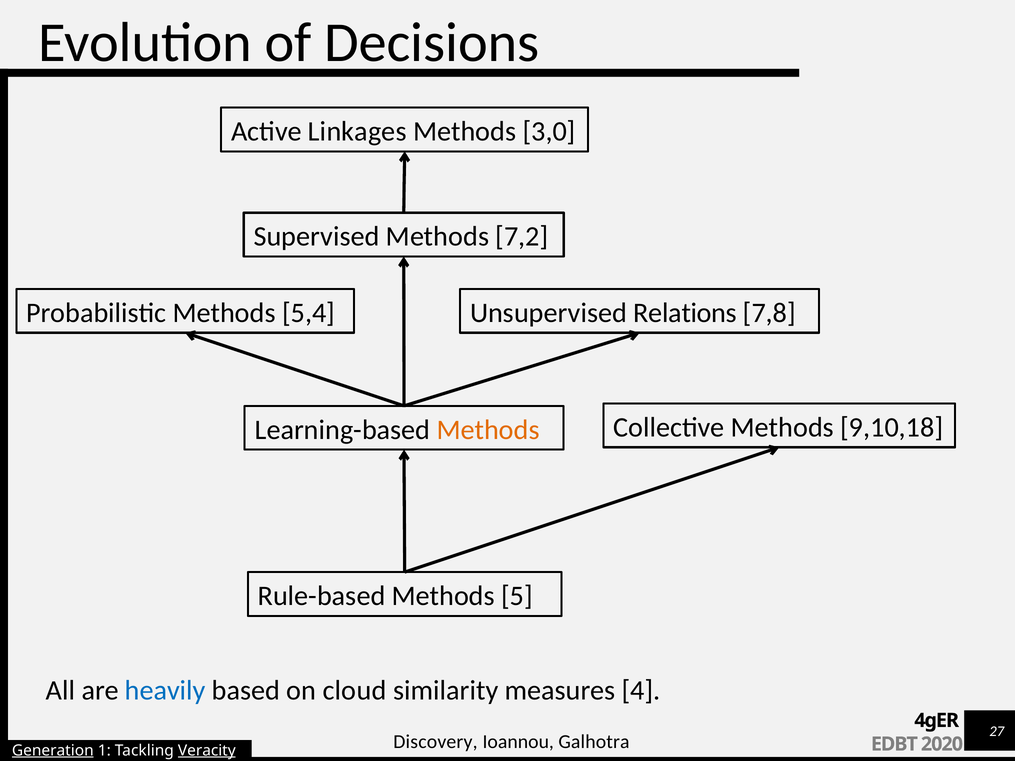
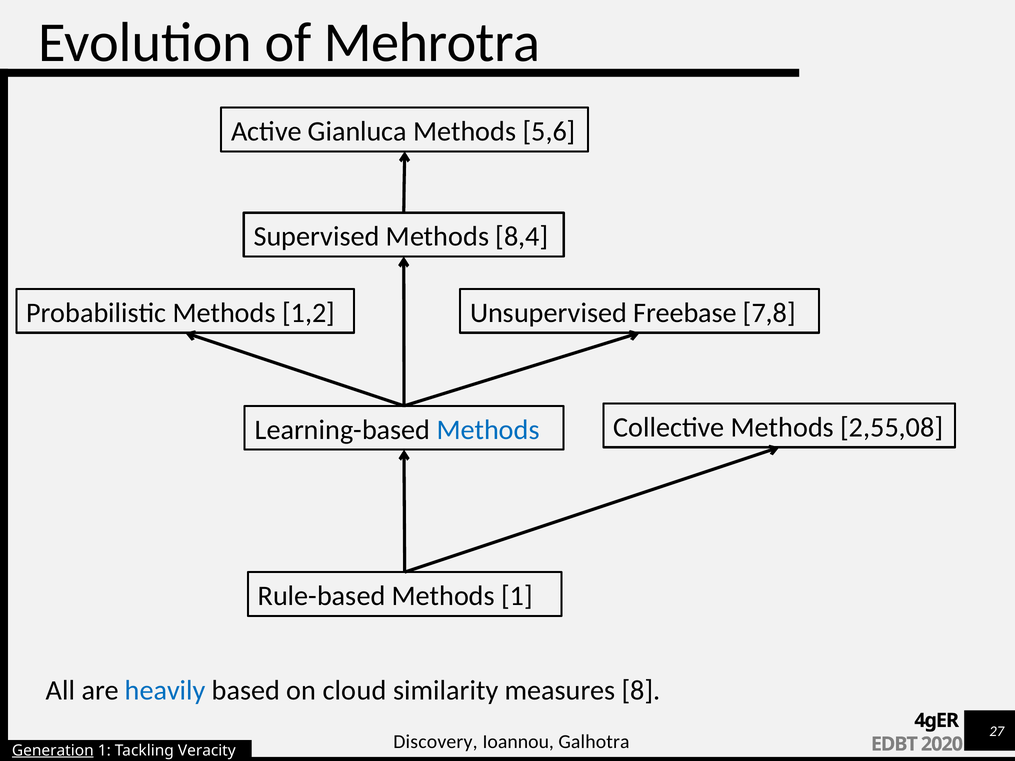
Decisions: Decisions -> Mehrotra
Linkages: Linkages -> Gianluca
3,0: 3,0 -> 5,6
7,2: 7,2 -> 8,4
5,4: 5,4 -> 1,2
Relations: Relations -> Freebase
Methods at (488, 430) colour: orange -> blue
9,10,18: 9,10,18 -> 2,55,08
Methods 5: 5 -> 1
4: 4 -> 8
Veracity underline: present -> none
